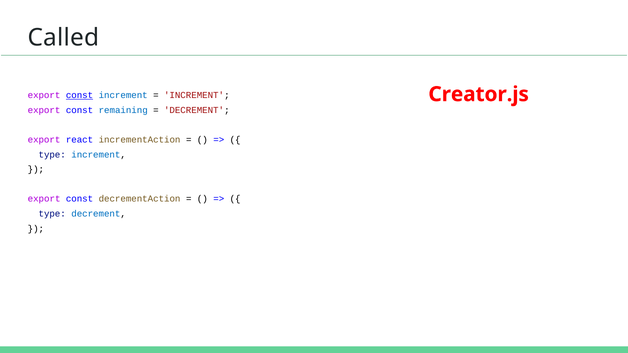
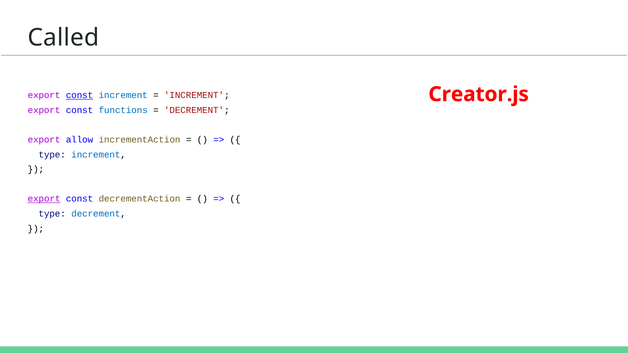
remaining: remaining -> functions
react: react -> allow
export at (44, 199) underline: none -> present
